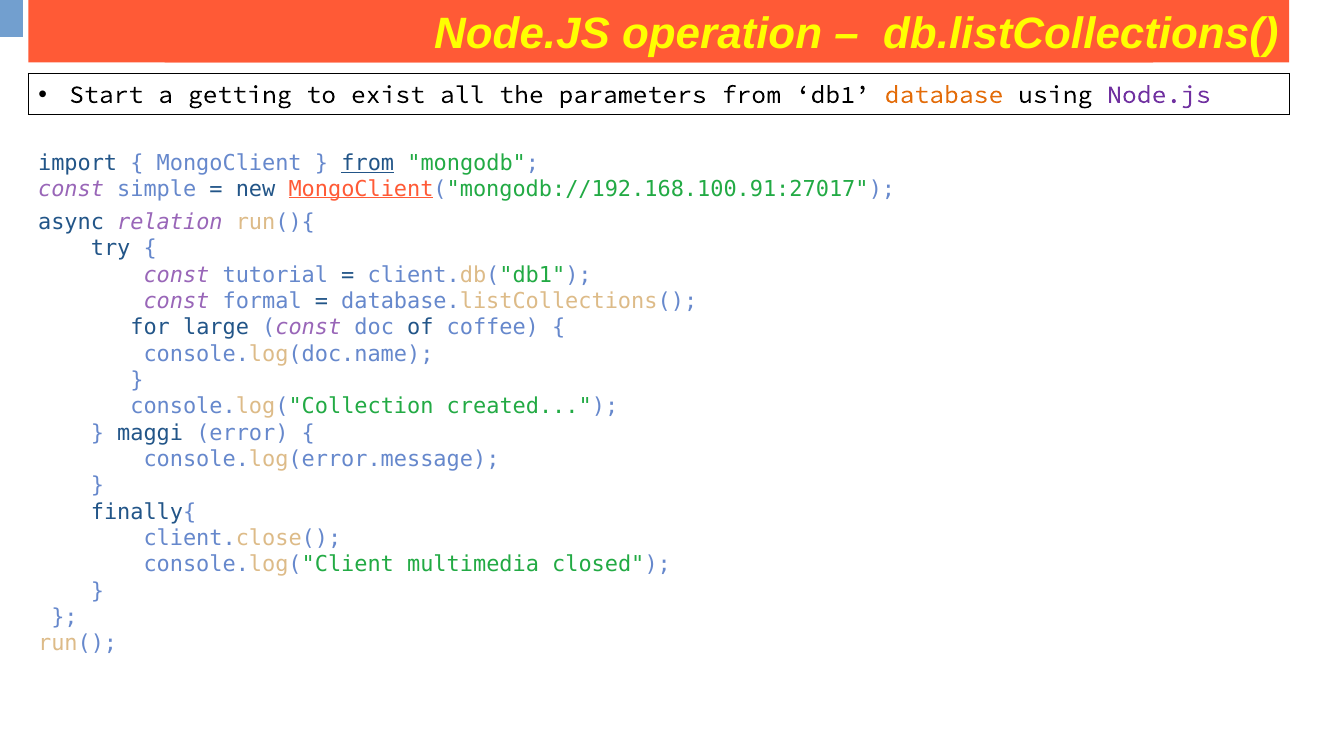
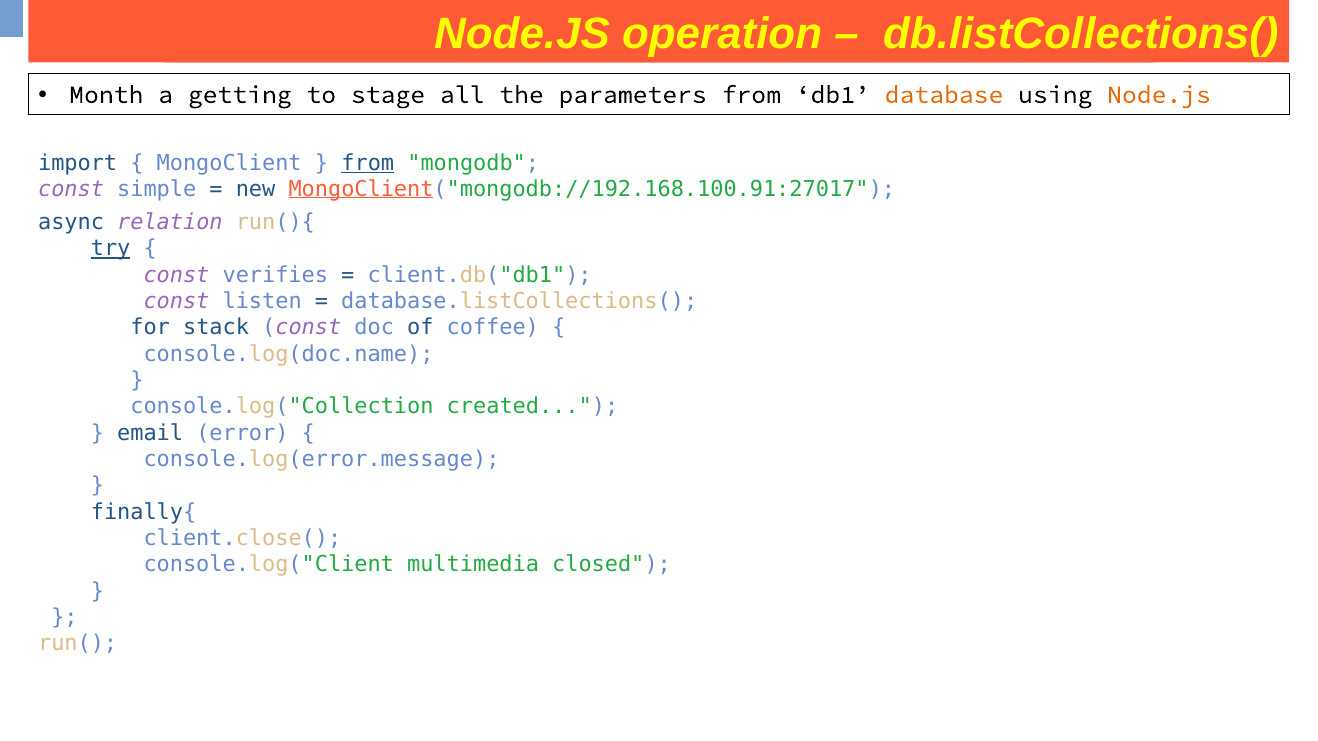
Start: Start -> Month
exist: exist -> stage
Node.js at (1159, 95) colour: purple -> orange
try underline: none -> present
tutorial: tutorial -> verifies
formal: formal -> listen
large: large -> stack
maggi: maggi -> email
